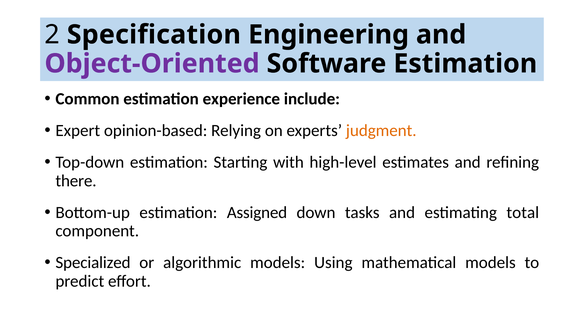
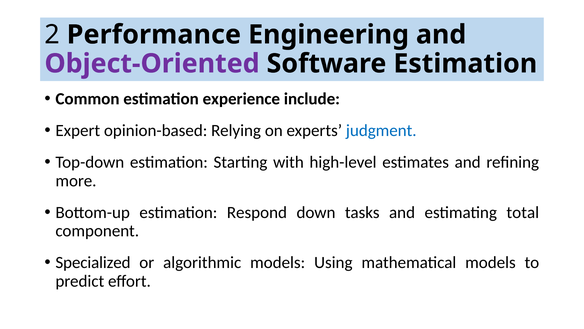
Specification: Specification -> Performance
judgment colour: orange -> blue
there: there -> more
Assigned: Assigned -> Respond
